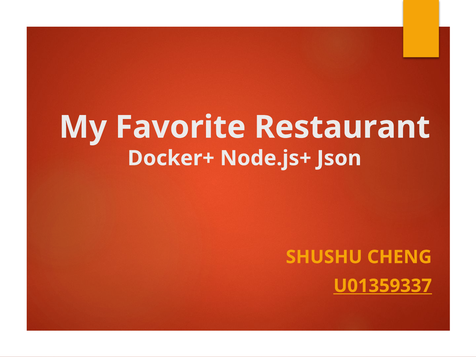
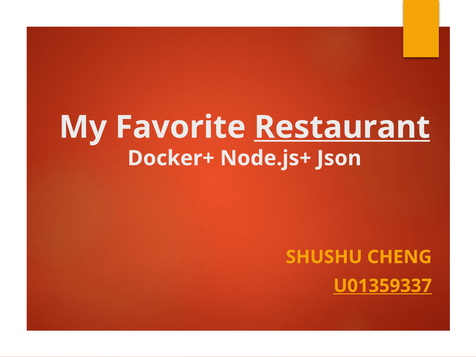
Restaurant underline: none -> present
